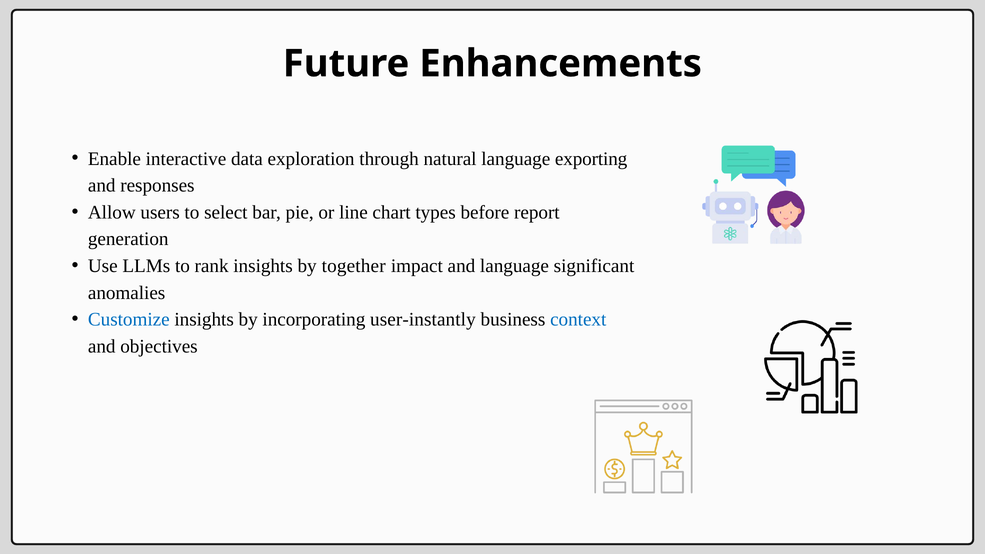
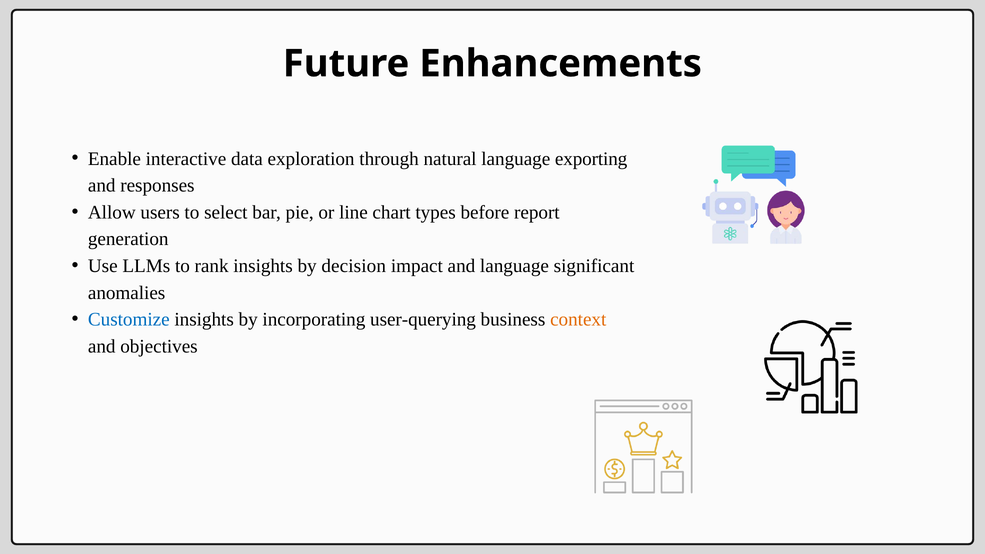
together: together -> decision
user-instantly: user-instantly -> user-querying
context colour: blue -> orange
